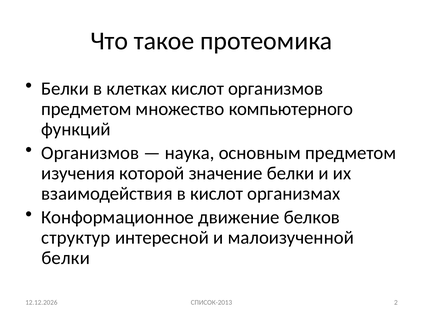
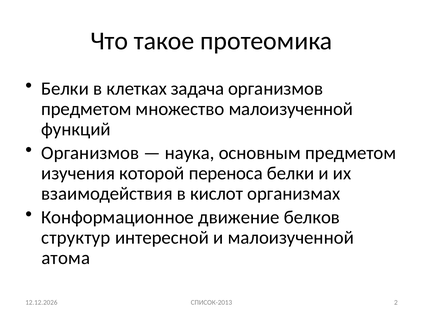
клетках кислот: кислот -> задача
множество компьютерного: компьютерного -> малоизученной
значение: значение -> переноса
белки at (66, 258): белки -> атома
